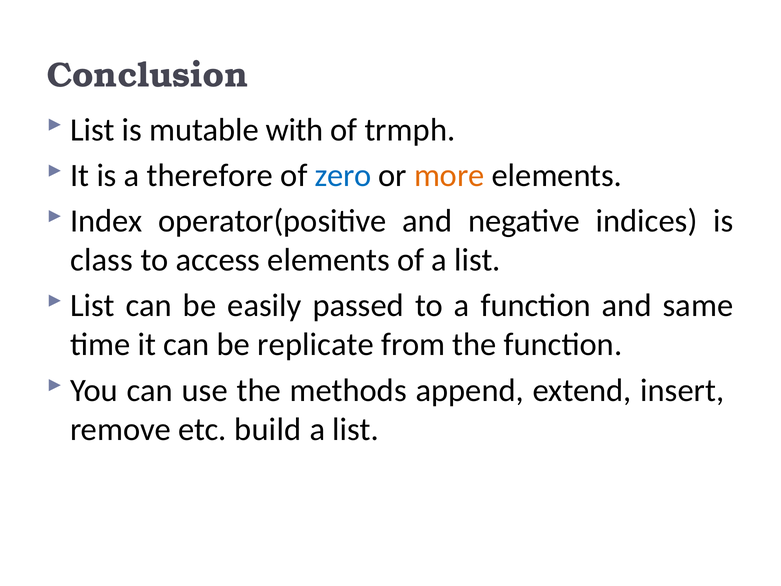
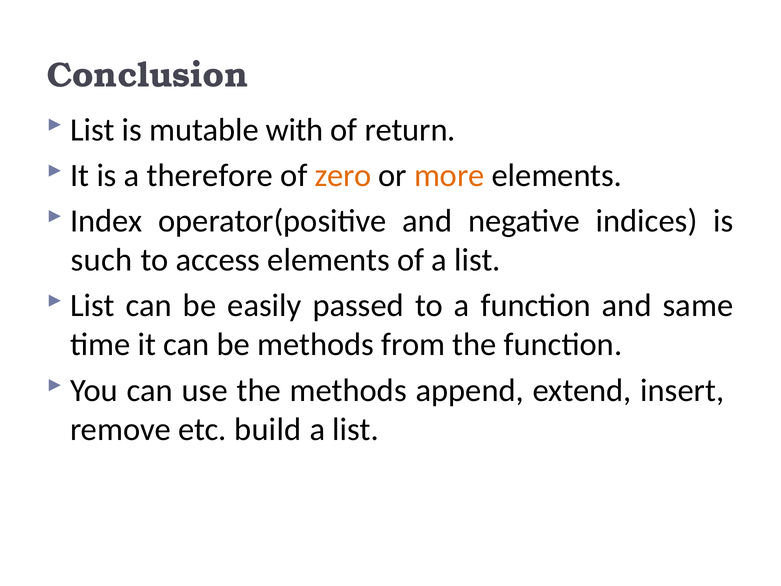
trmph: trmph -> return
zero colour: blue -> orange
class: class -> such
be replicate: replicate -> methods
